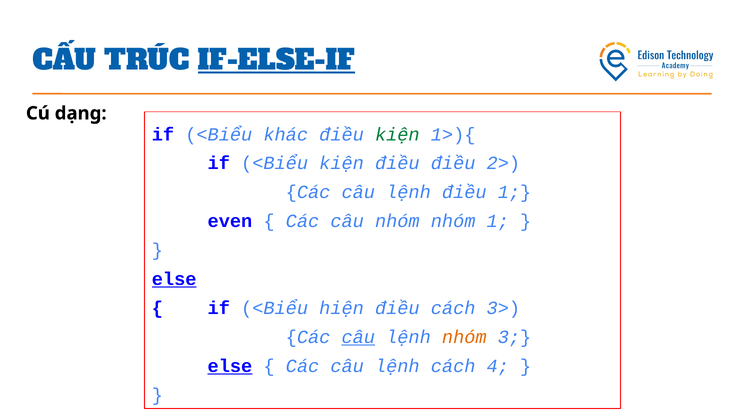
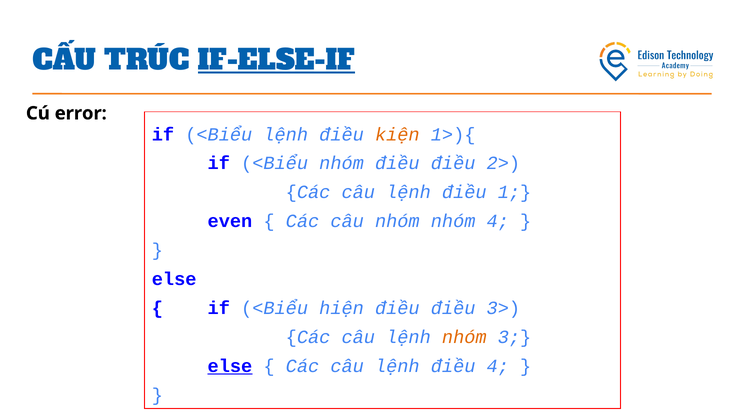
dạng: dạng -> error
<Biểu khác: khác -> lệnh
kiện at (397, 135) colour: green -> orange
<Biểu kiện: kiện -> nhóm
nhóm 1: 1 -> 4
else at (174, 280) underline: present -> none
cách at (453, 309): cách -> điều
câu at (358, 338) underline: present -> none
cách at (453, 367): cách -> điều
